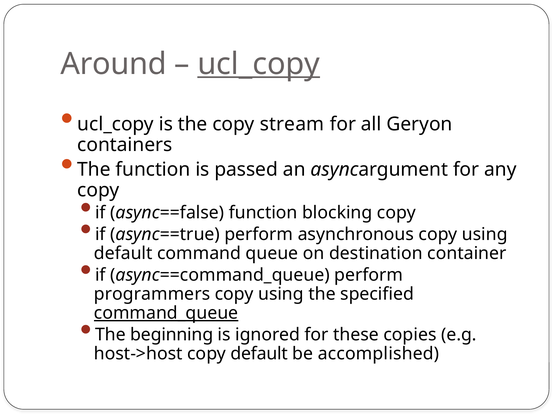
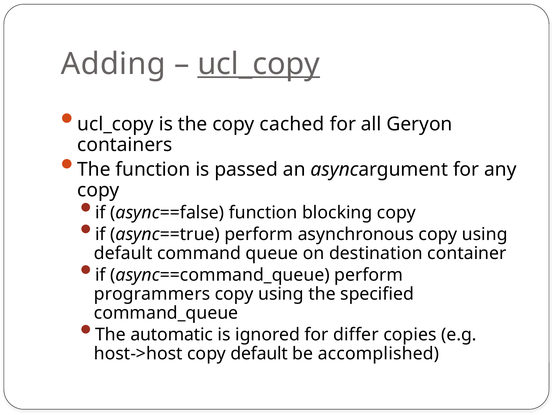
Around: Around -> Adding
stream: stream -> cached
command_queue underline: present -> none
beginning: beginning -> automatic
these: these -> differ
